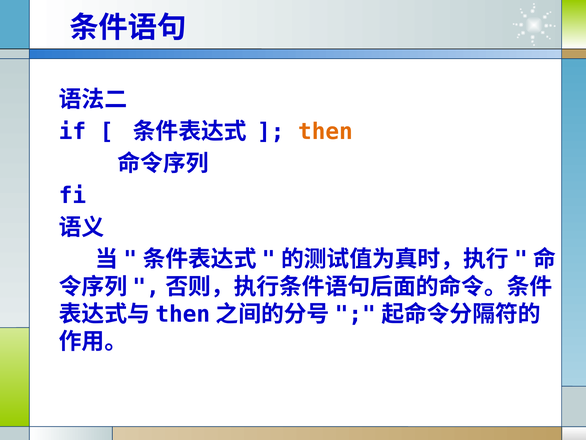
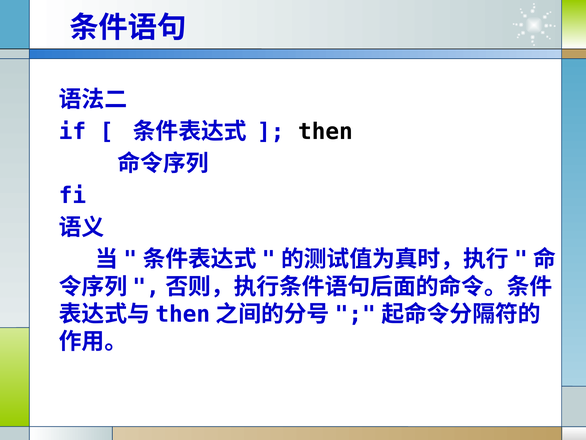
then colour: orange -> black
